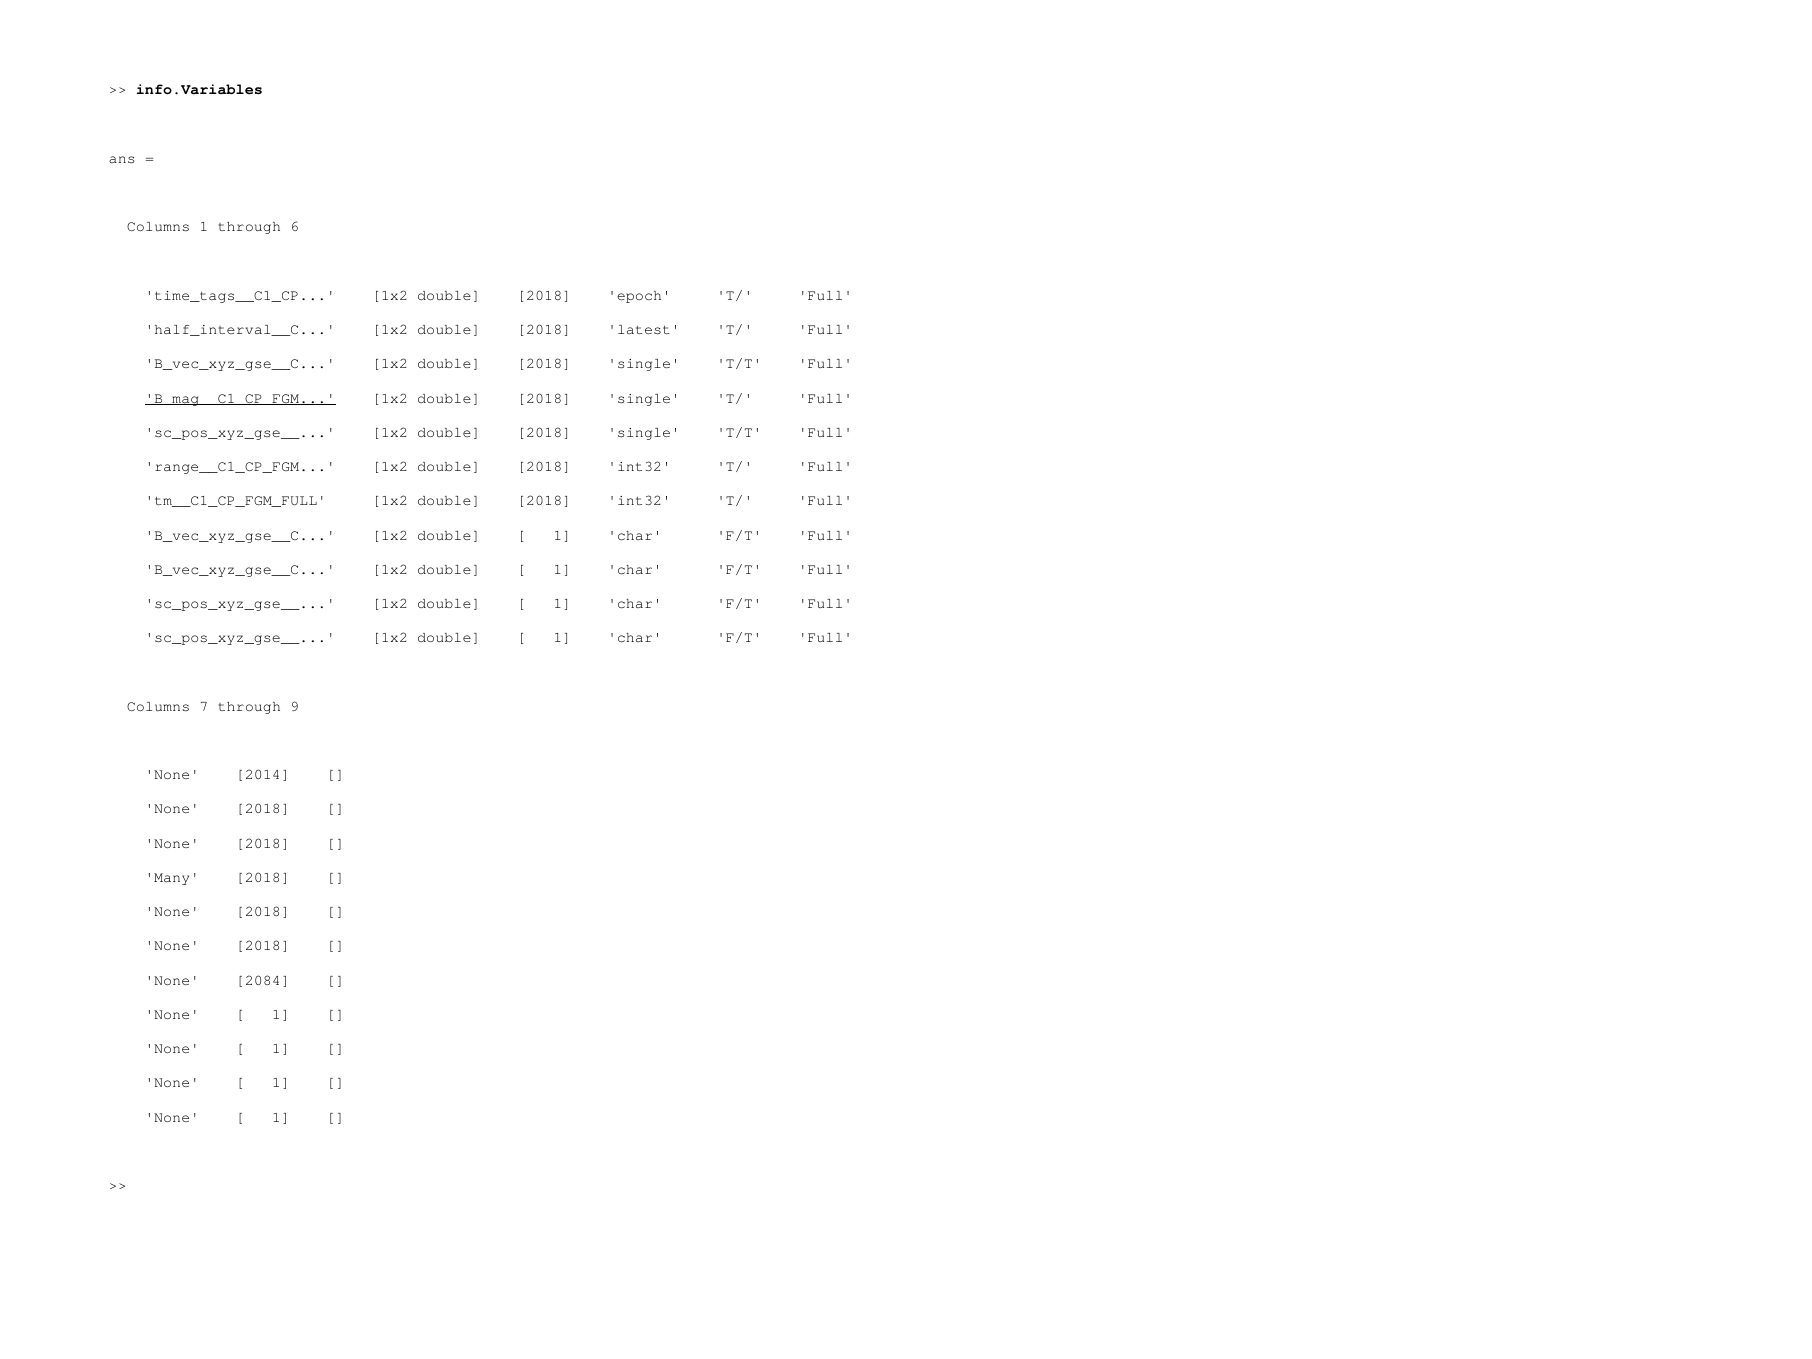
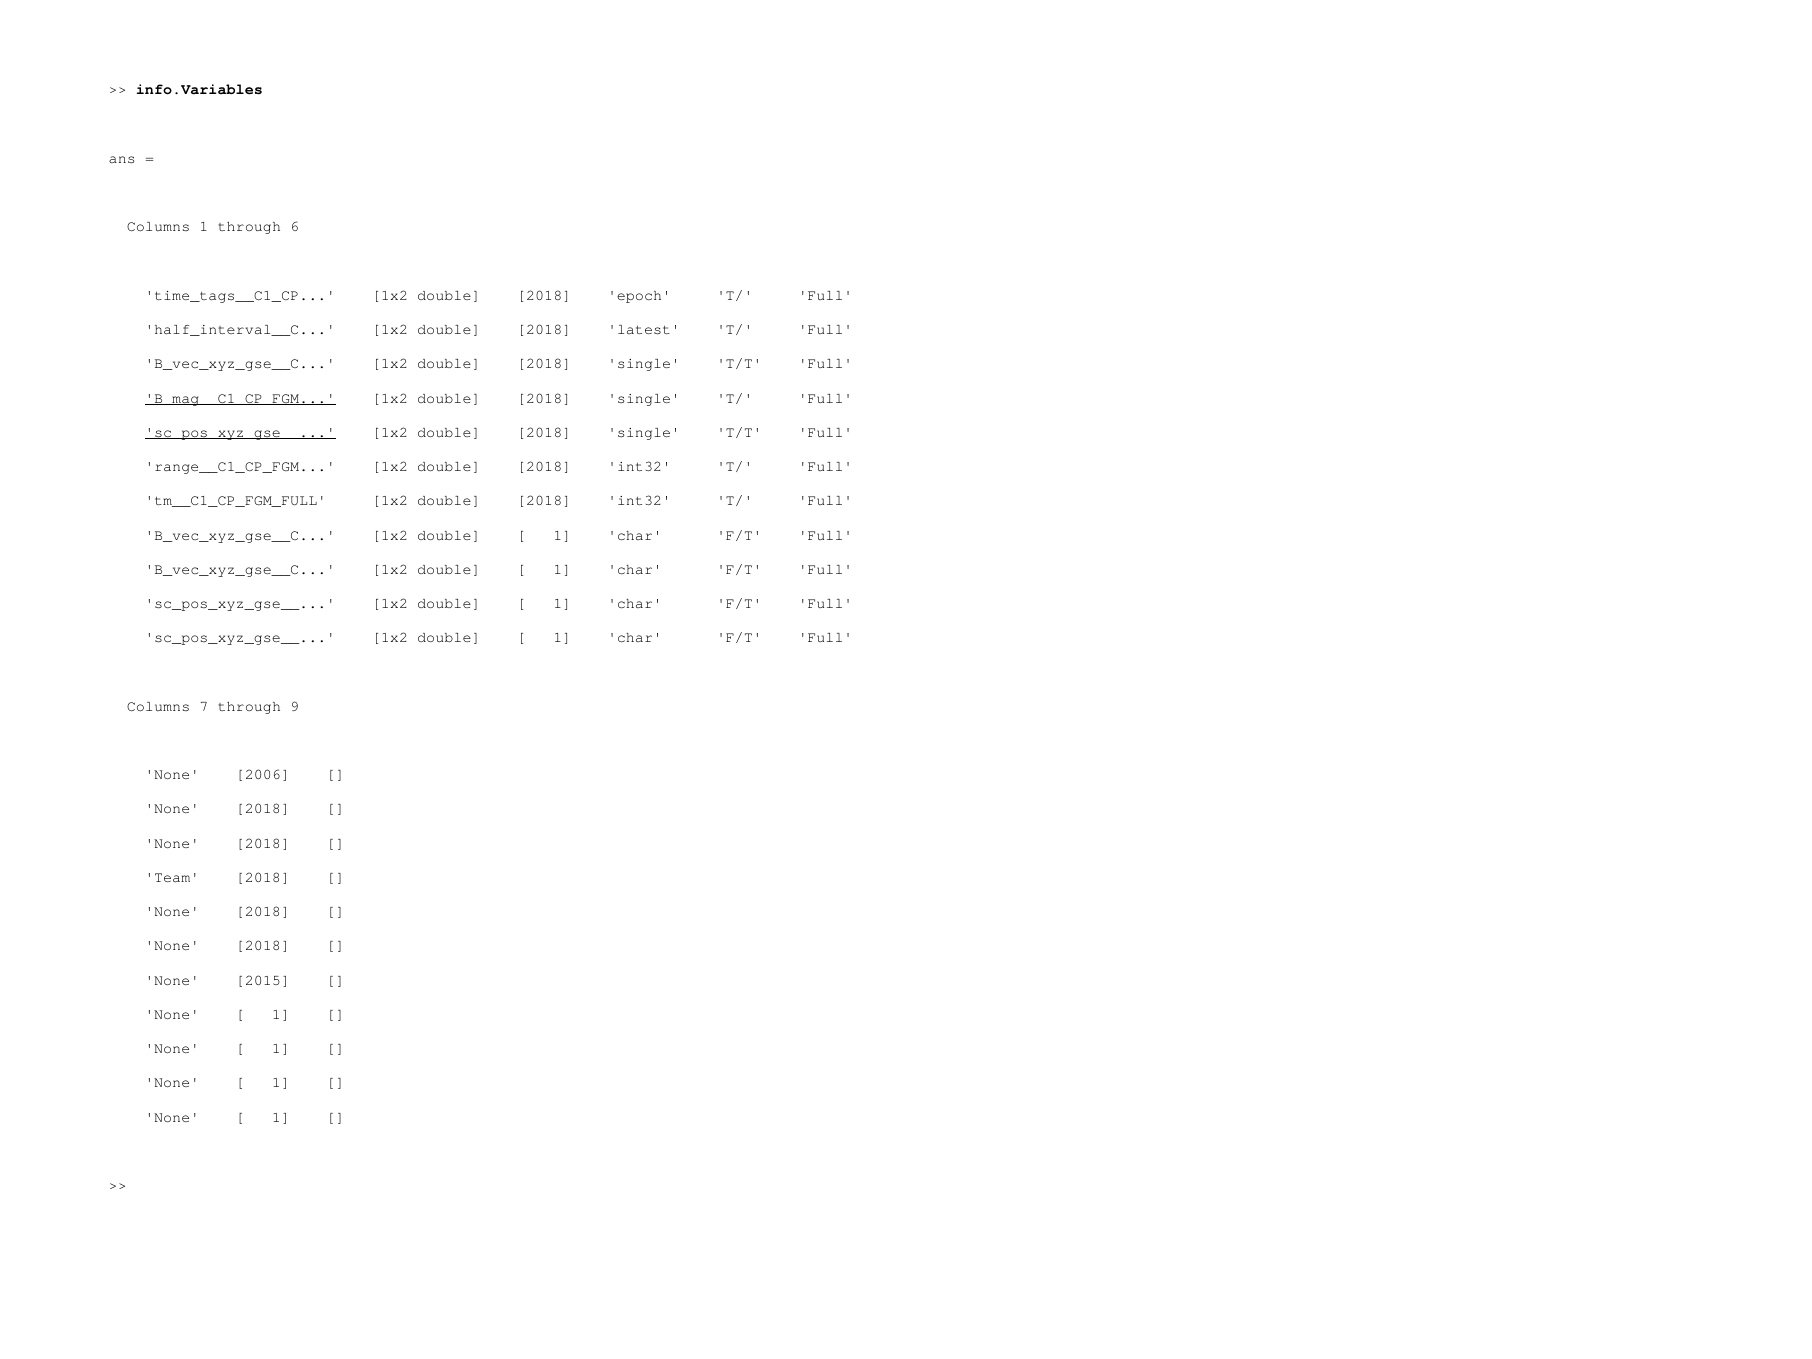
sc_pos_xyz_gse__ at (240, 432) underline: none -> present
2014: 2014 -> 2006
Many: Many -> Team
2084: 2084 -> 2015
